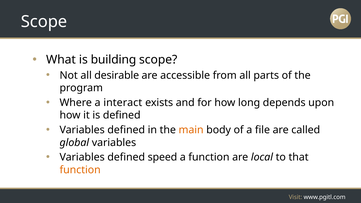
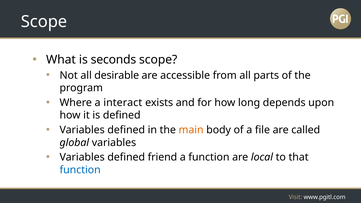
building: building -> seconds
speed: speed -> friend
function at (80, 170) colour: orange -> blue
